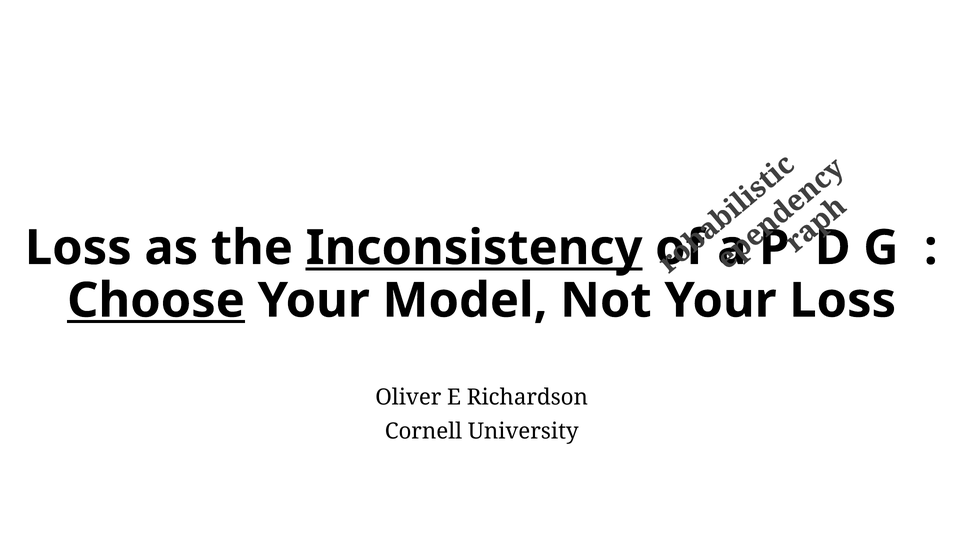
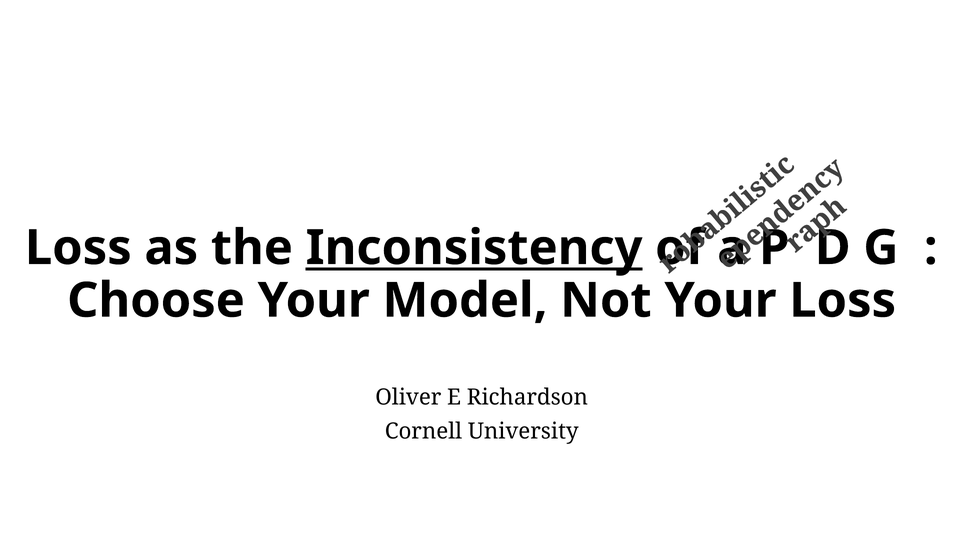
Choose underline: present -> none
